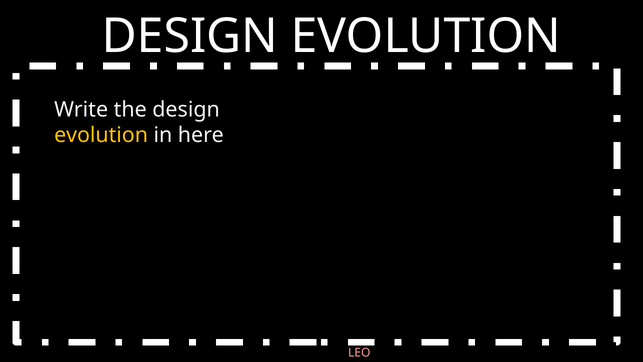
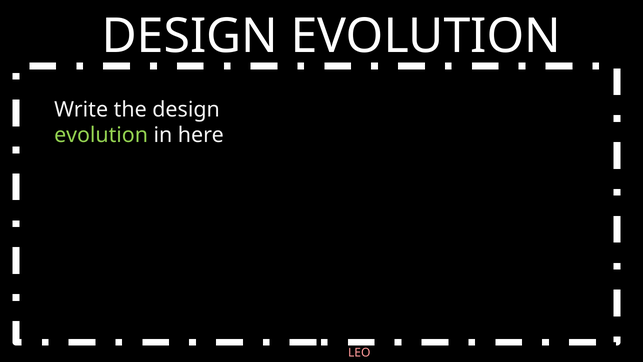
evolution at (101, 135) colour: yellow -> light green
